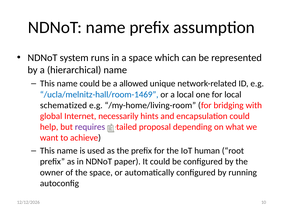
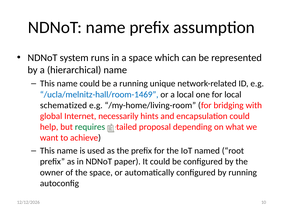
a allowed: allowed -> running
requires colour: purple -> green
human: human -> named
